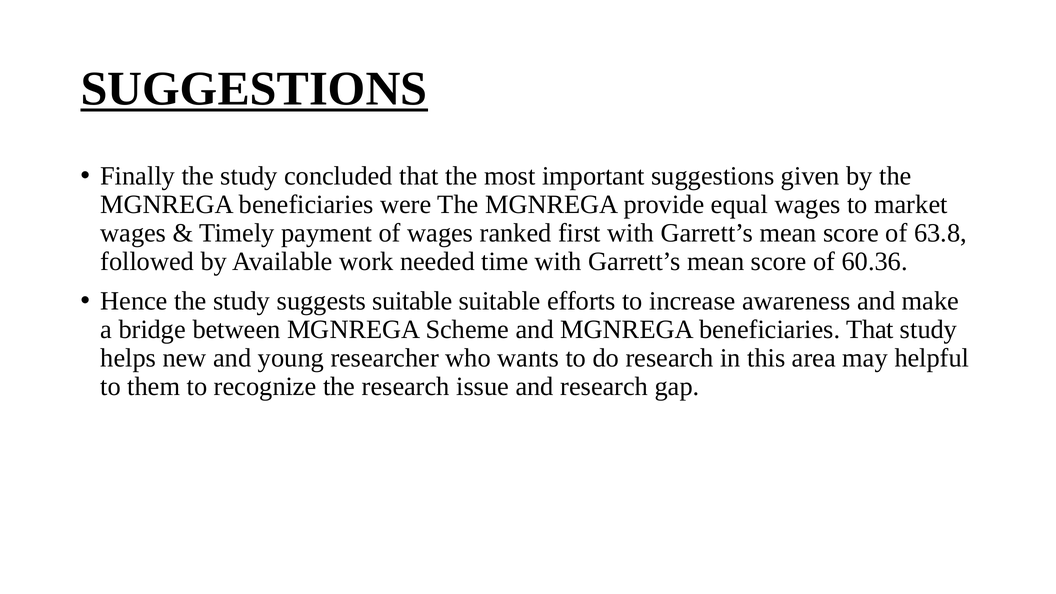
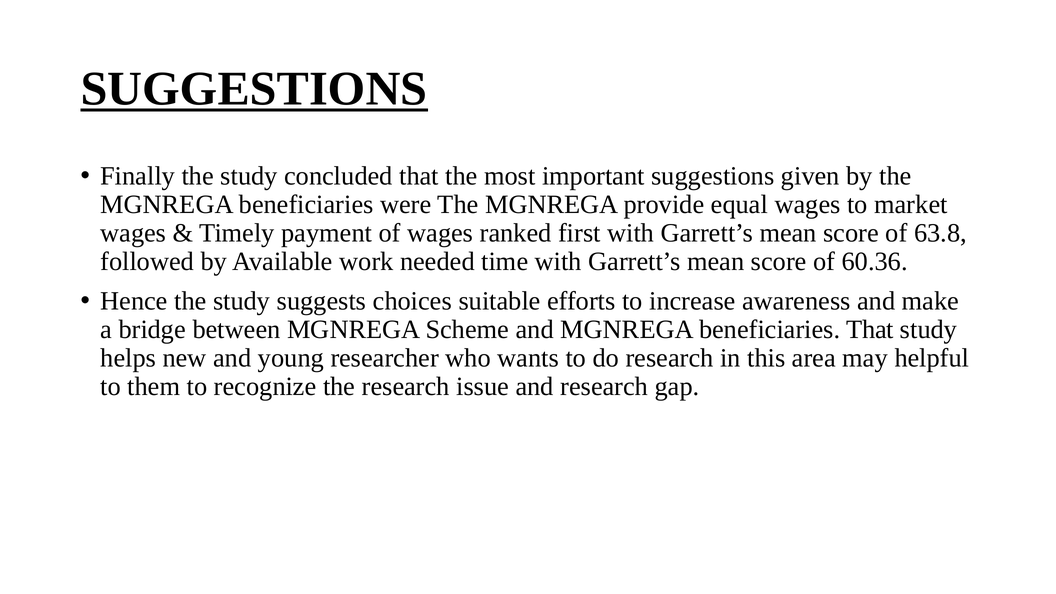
suggests suitable: suitable -> choices
